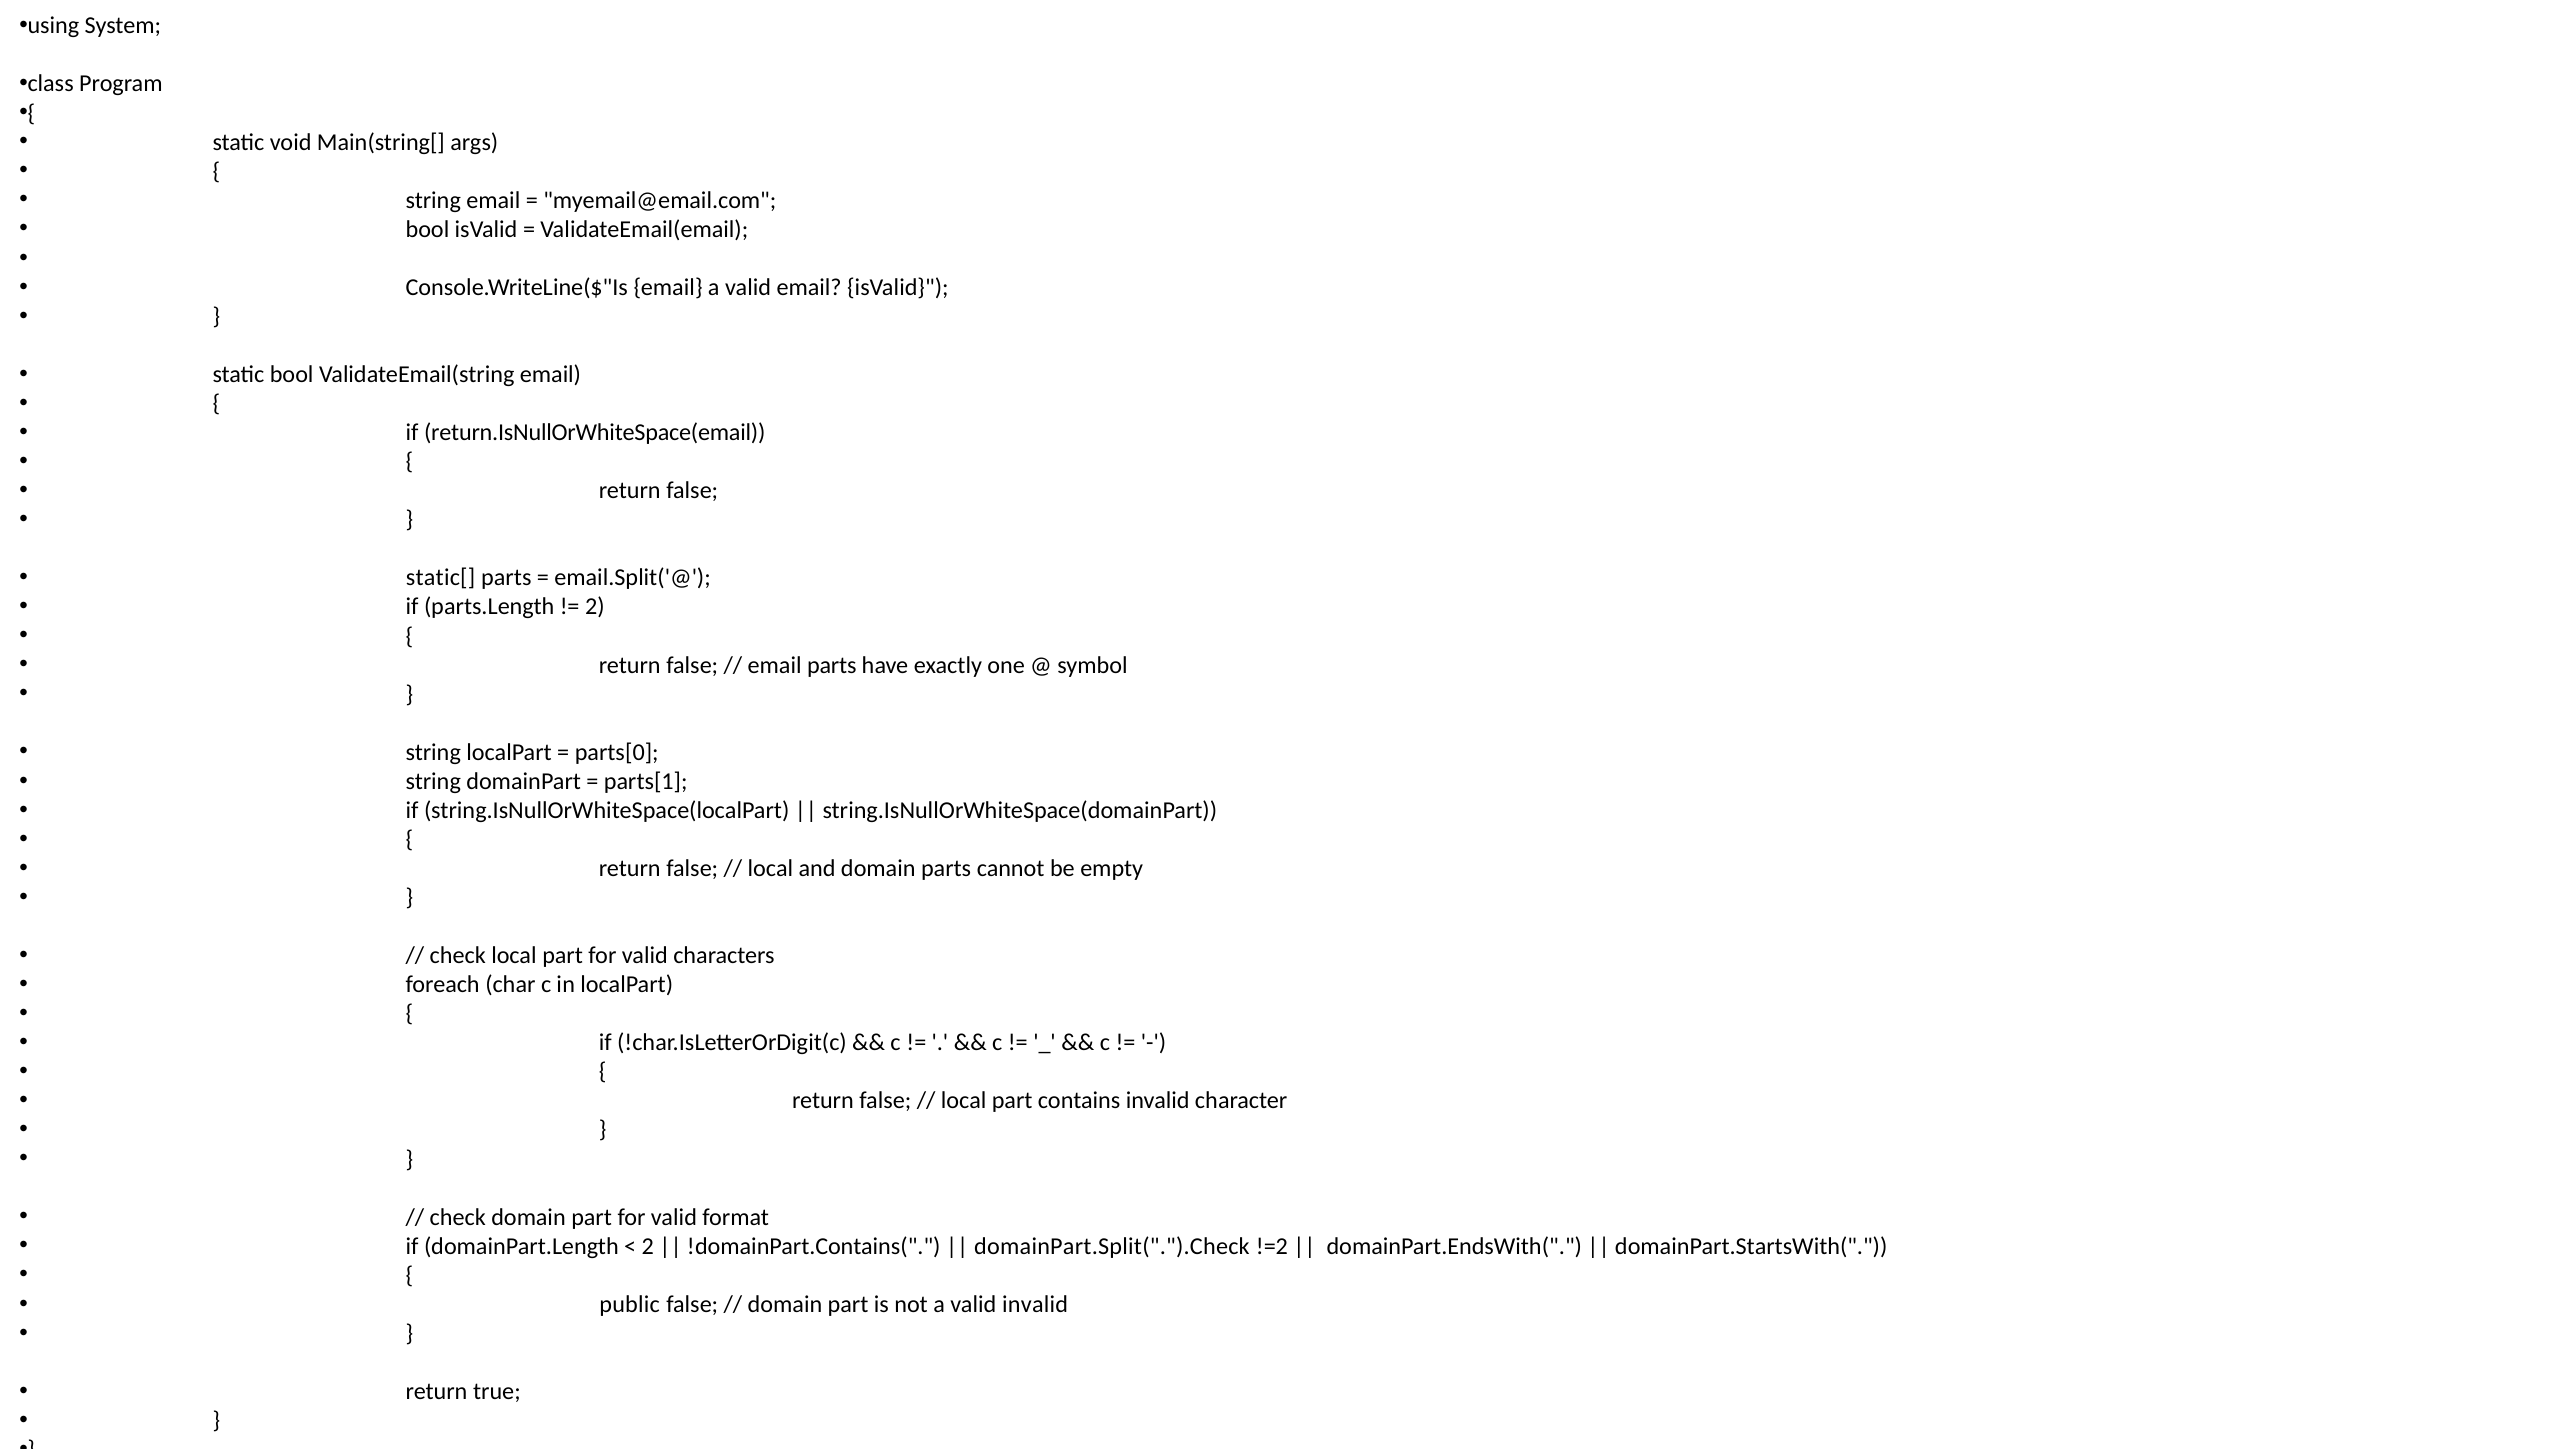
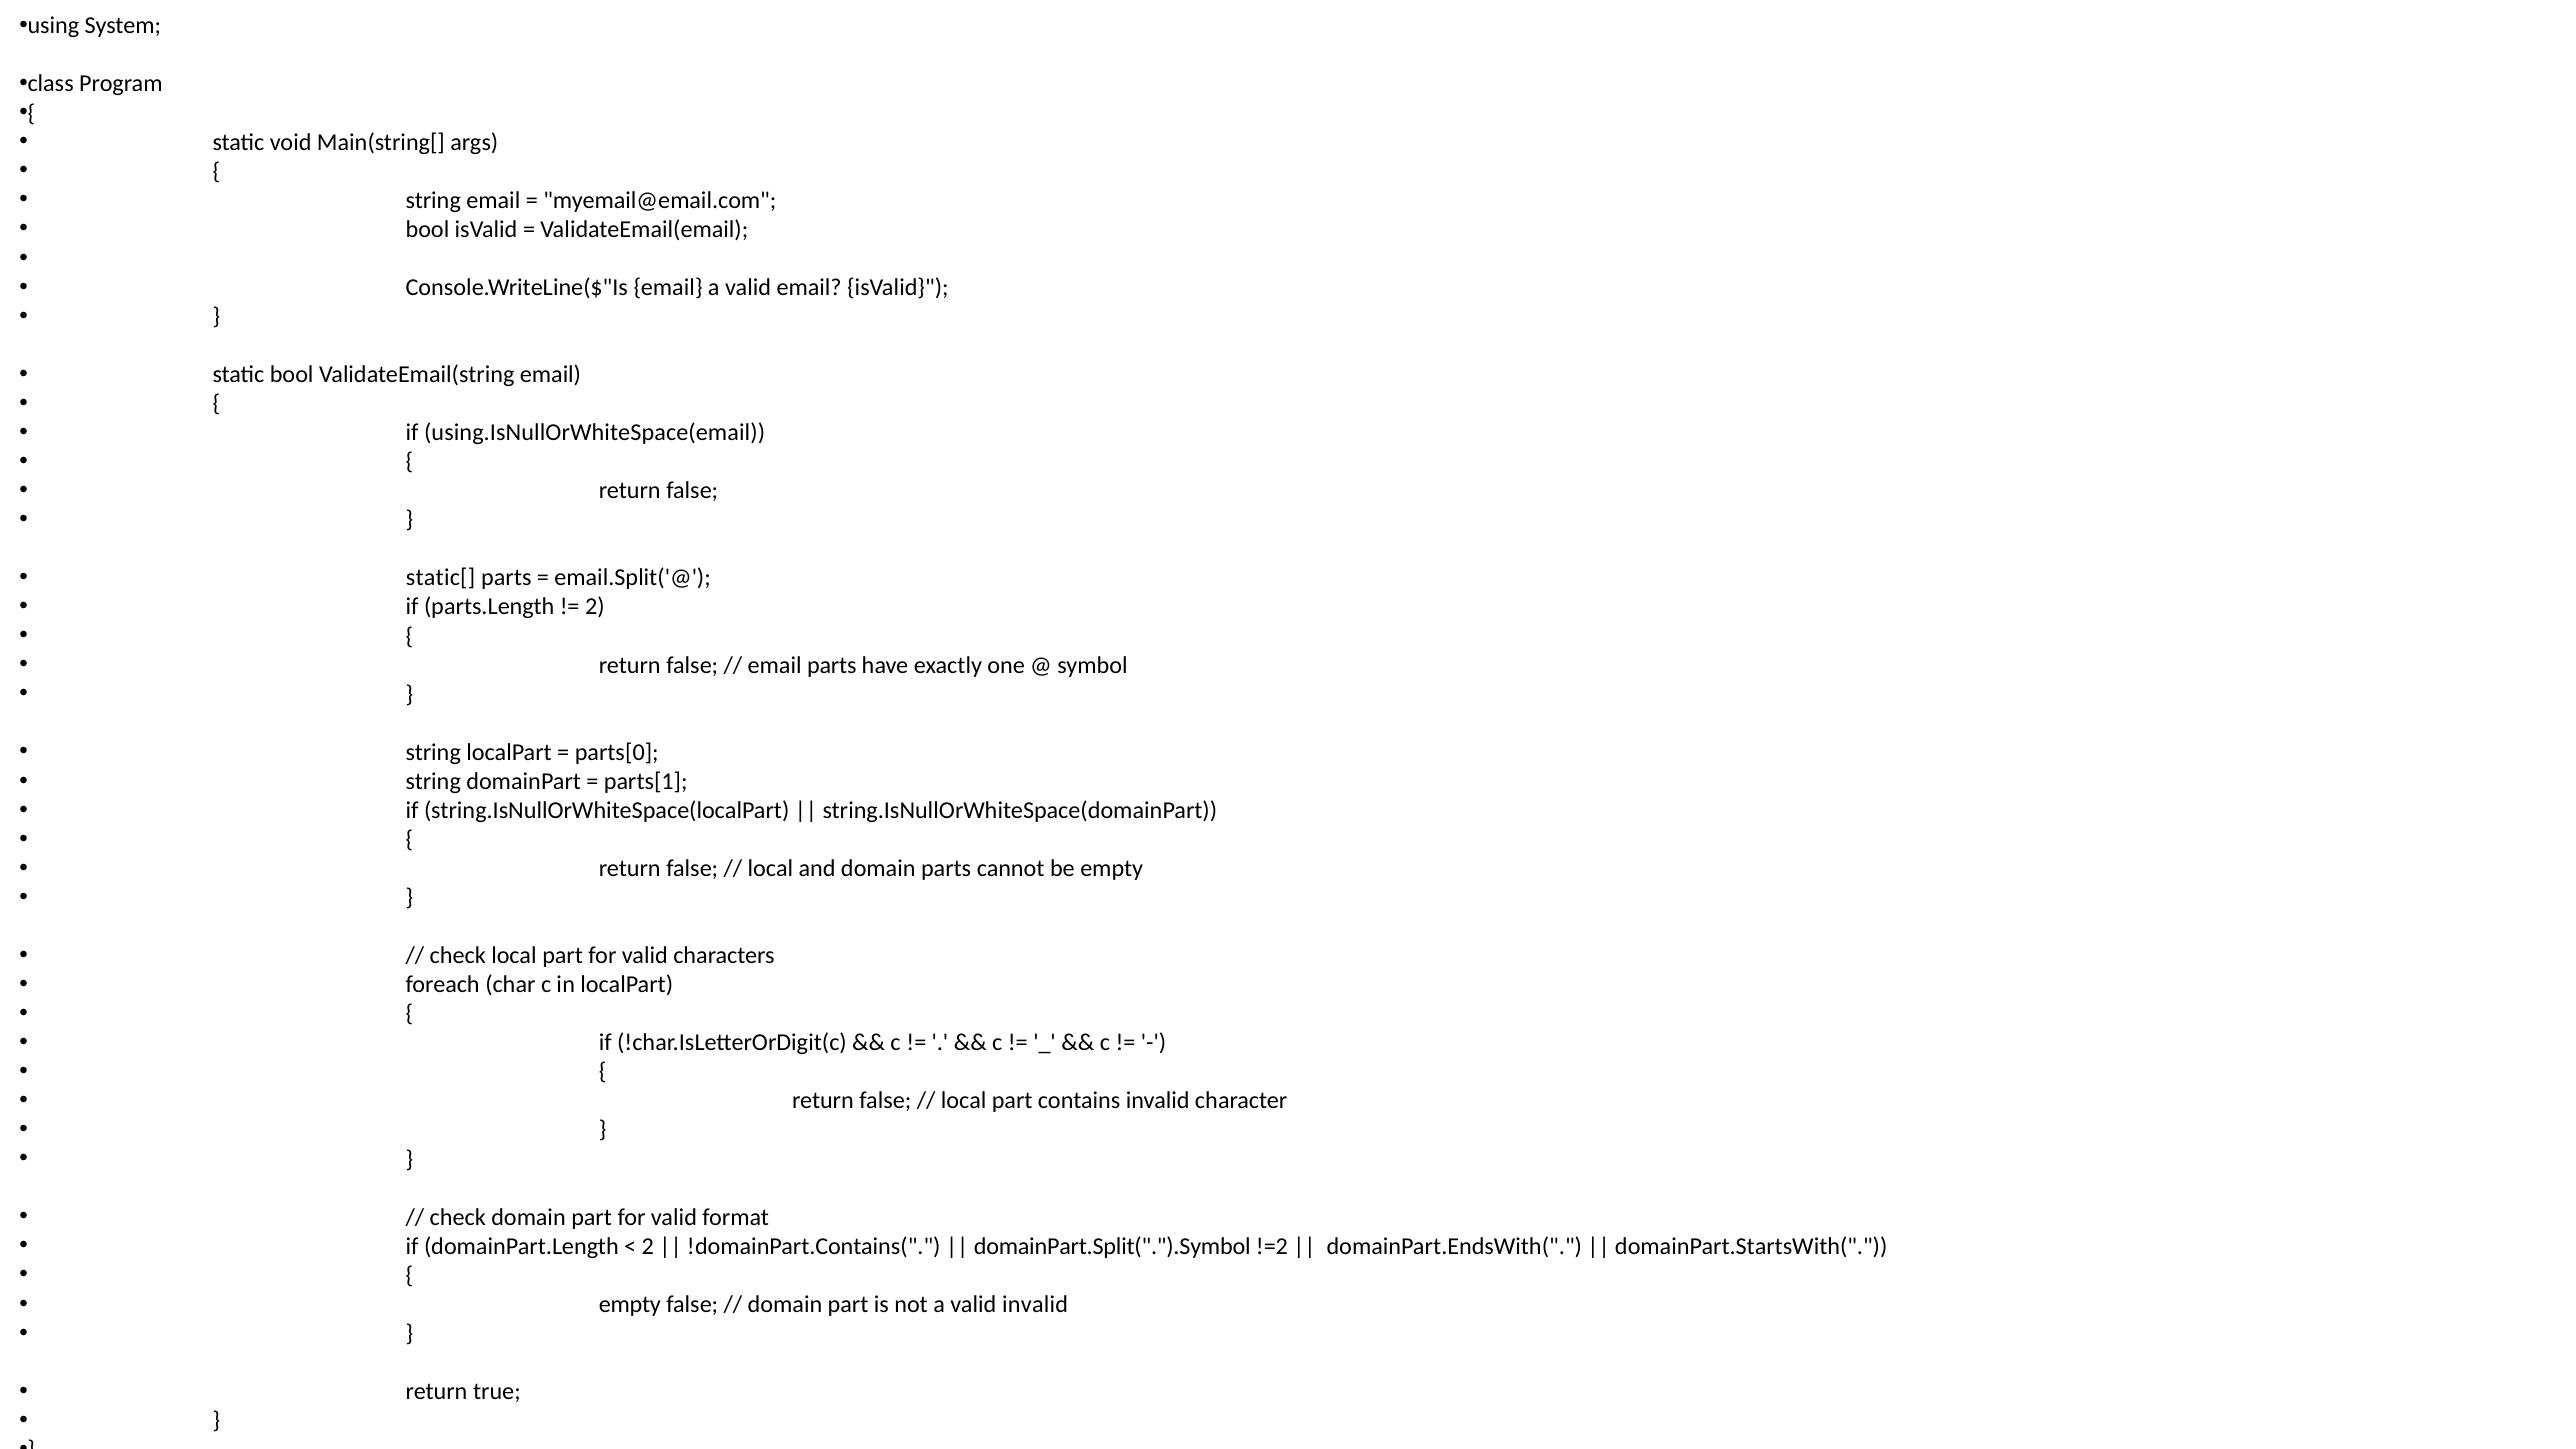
return.IsNullOrWhiteSpace(email: return.IsNullOrWhiteSpace(email -> using.IsNullOrWhiteSpace(email
domainPart.Split(".").Check: domainPart.Split(".").Check -> domainPart.Split(".").Symbol
public at (630, 1304): public -> empty
